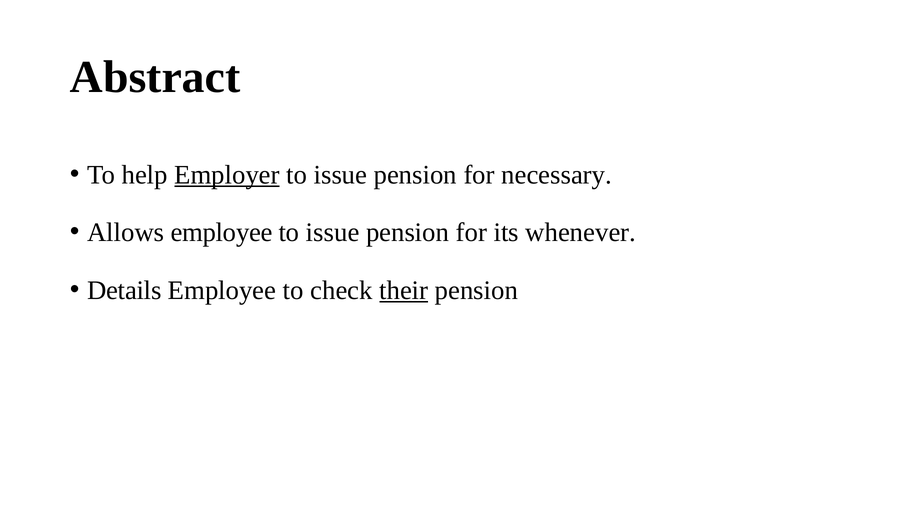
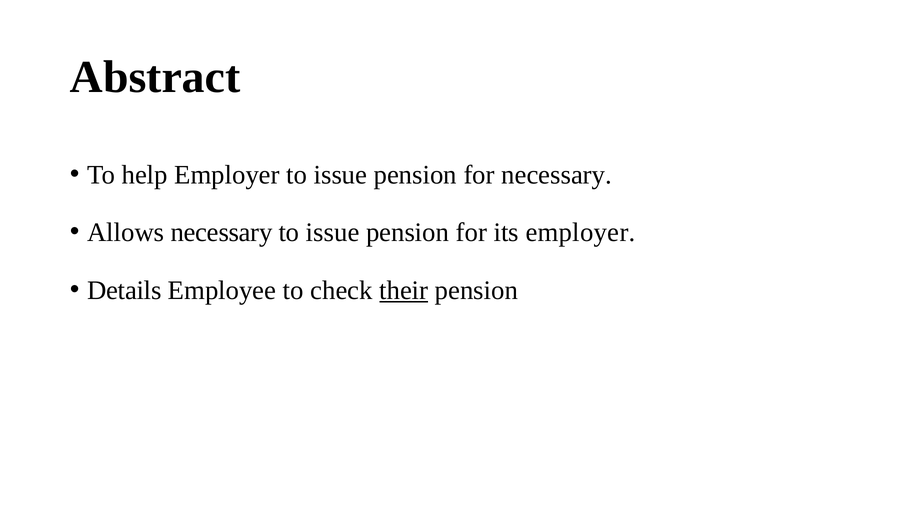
Employer at (227, 175) underline: present -> none
Allows employee: employee -> necessary
its whenever: whenever -> employer
